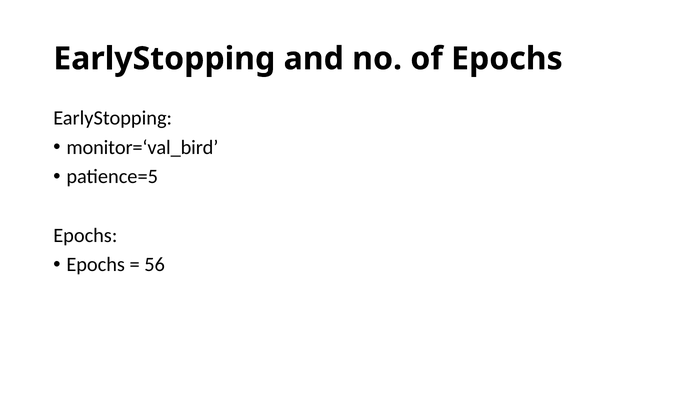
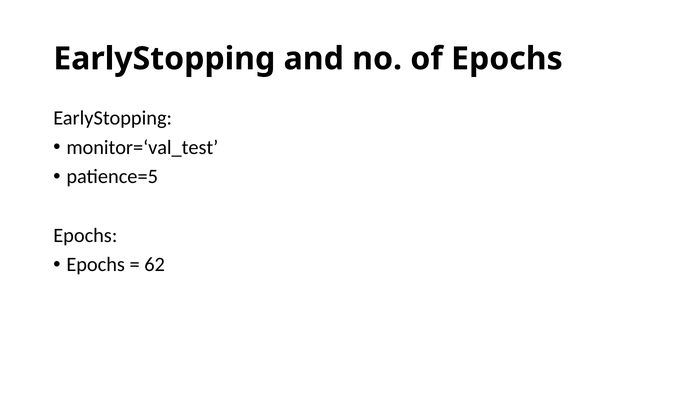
monitor=‘val_bird: monitor=‘val_bird -> monitor=‘val_test
56: 56 -> 62
